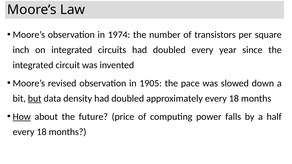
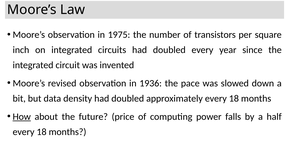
1974: 1974 -> 1975
1905: 1905 -> 1936
but underline: present -> none
